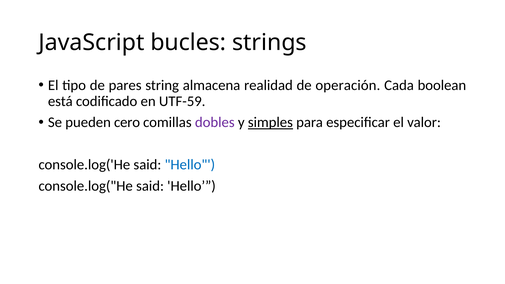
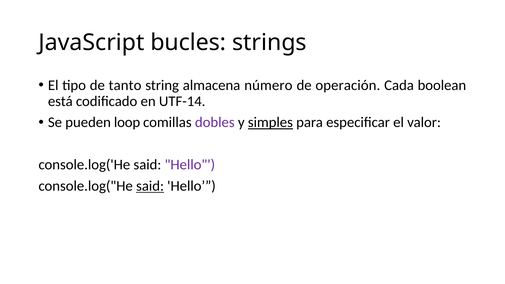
pares: pares -> tanto
realidad: realidad -> número
UTF-59: UTF-59 -> UTF-14
cero: cero -> loop
Hello at (190, 165) colour: blue -> purple
said at (150, 186) underline: none -> present
